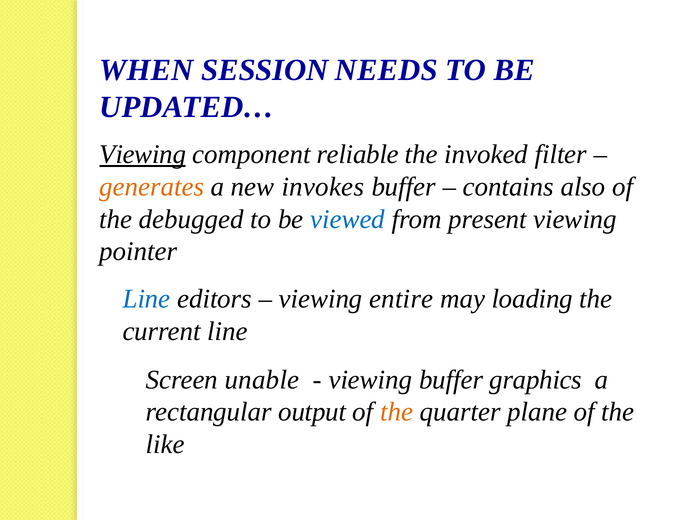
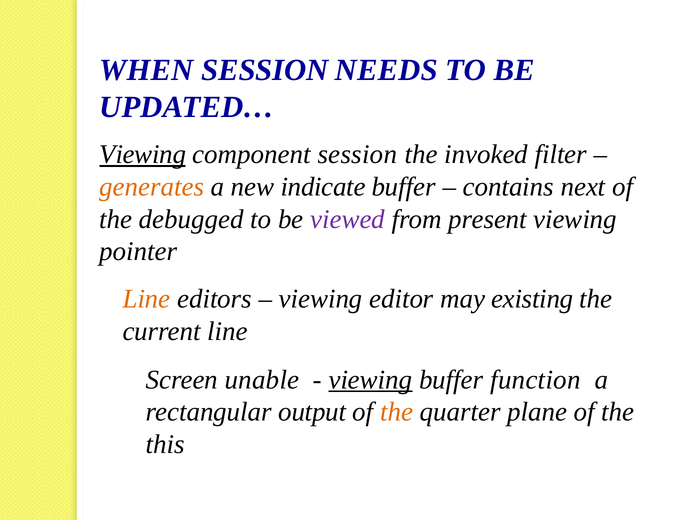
component reliable: reliable -> session
invokes: invokes -> indicate
also: also -> next
viewed colour: blue -> purple
Line at (146, 299) colour: blue -> orange
entire: entire -> editor
loading: loading -> existing
viewing at (370, 380) underline: none -> present
graphics: graphics -> function
like: like -> this
